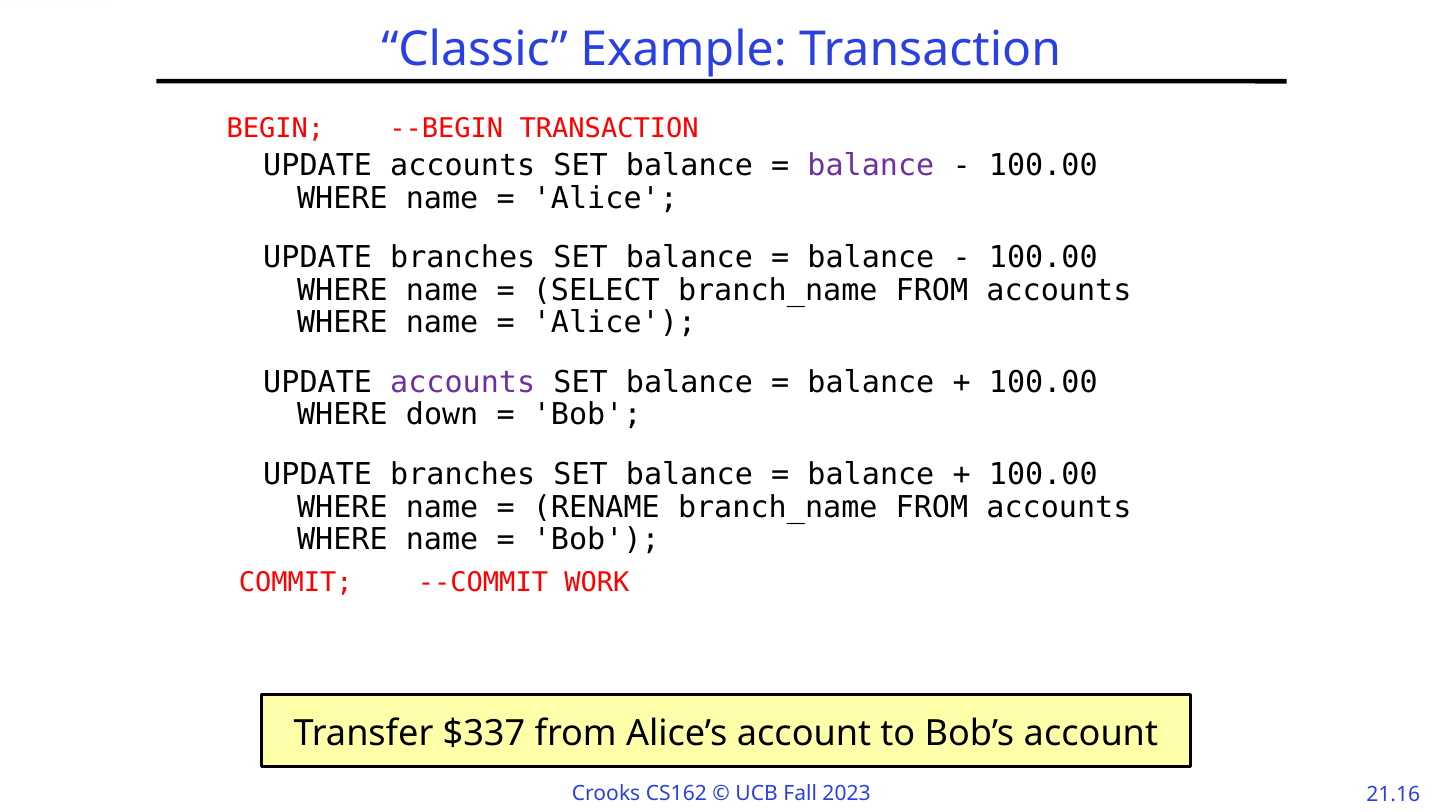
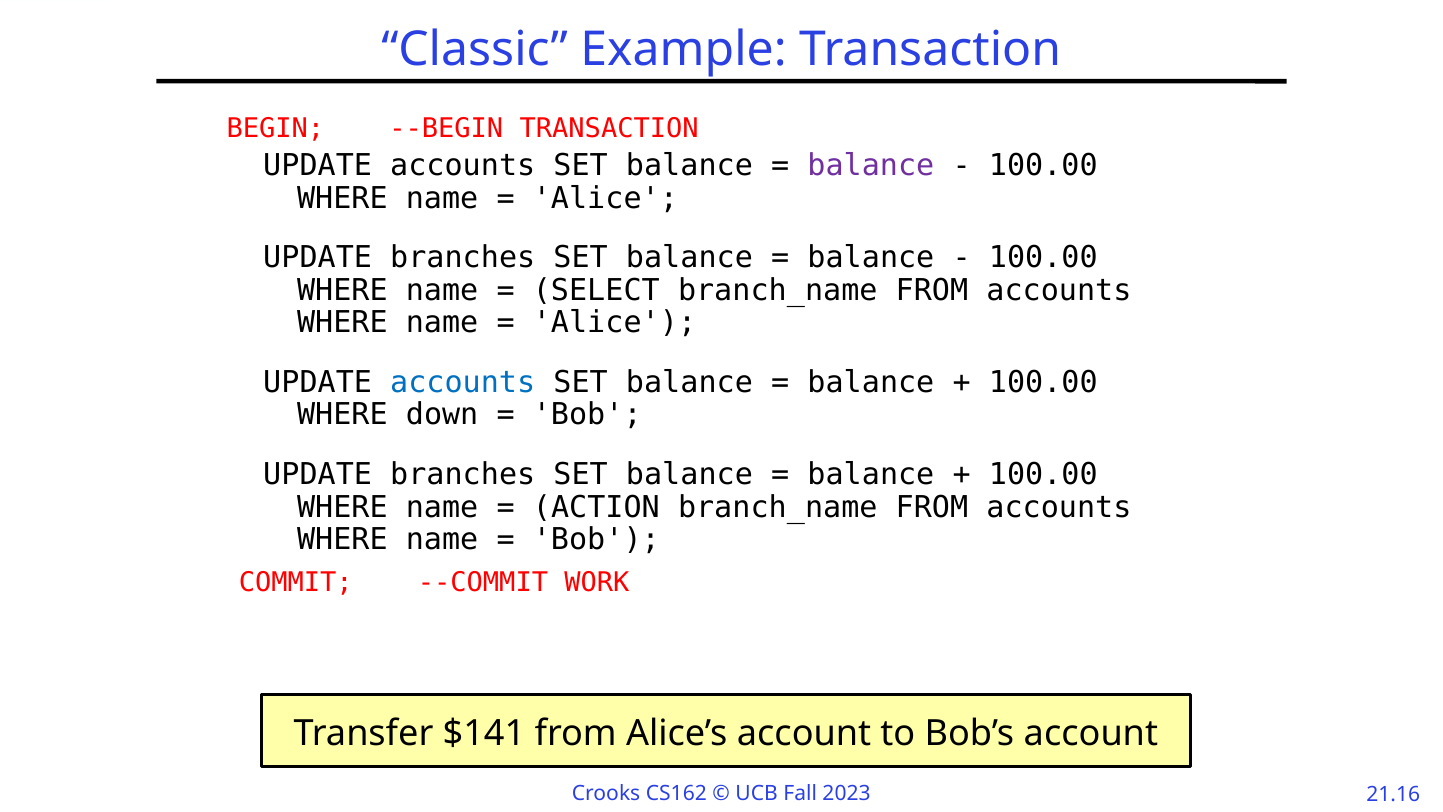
accounts at (463, 382) colour: purple -> blue
RENAME: RENAME -> ACTION
$337: $337 -> $141
